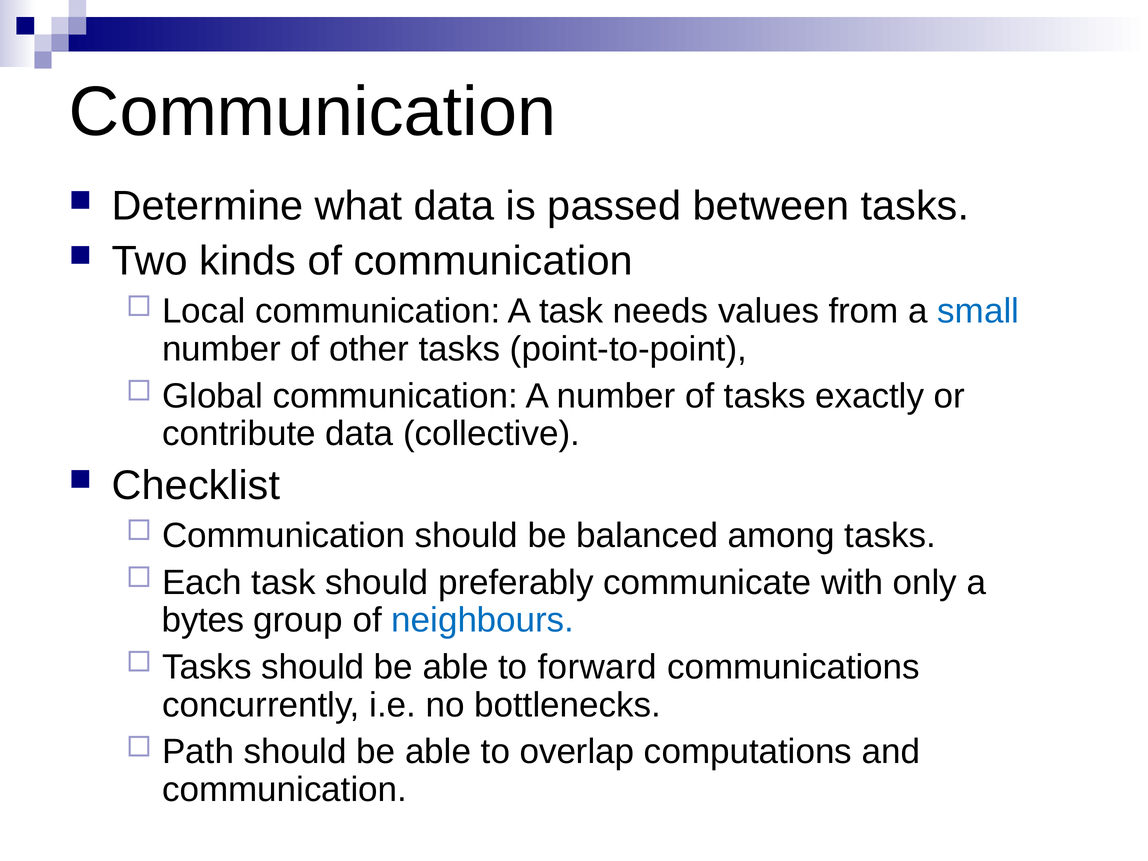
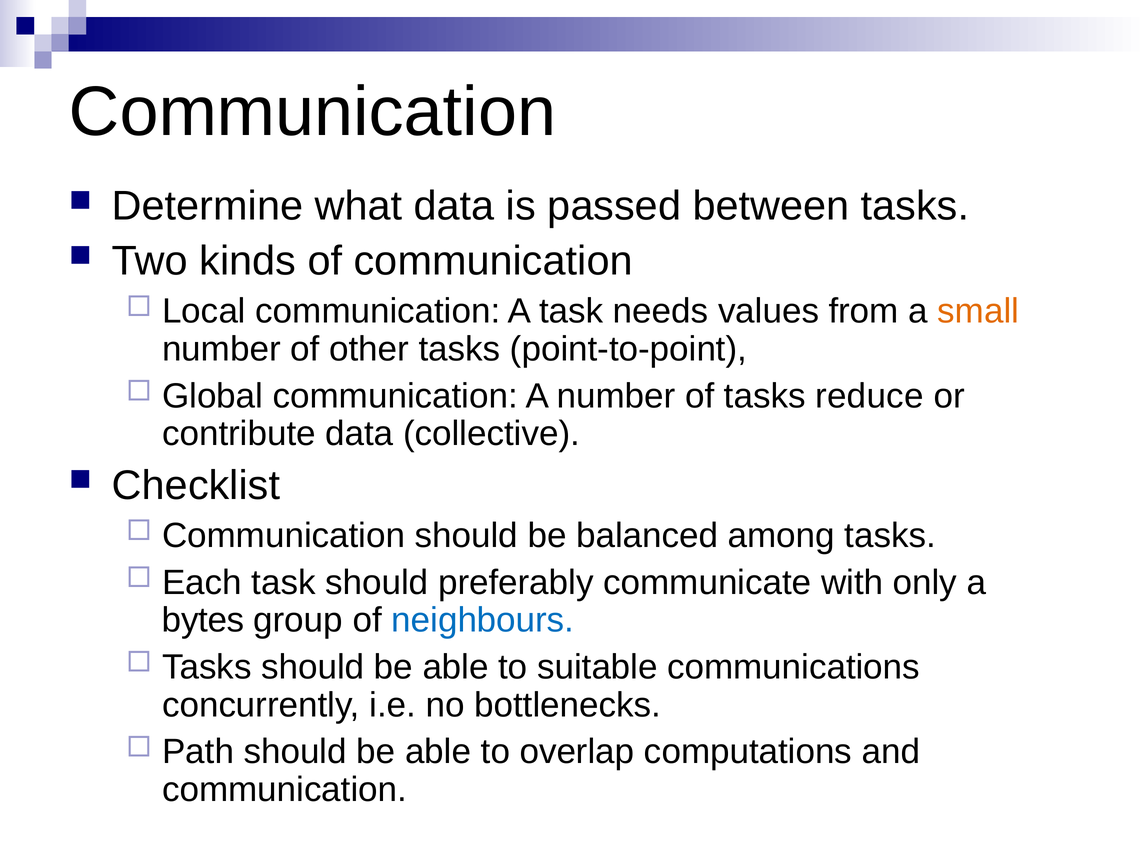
small colour: blue -> orange
exactly: exactly -> reduce
forward: forward -> suitable
